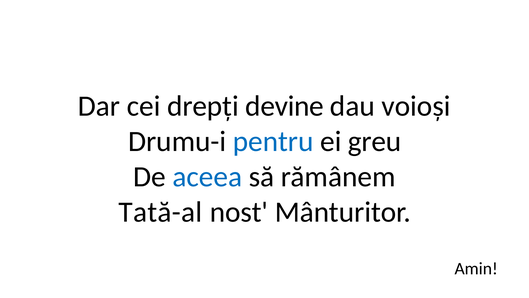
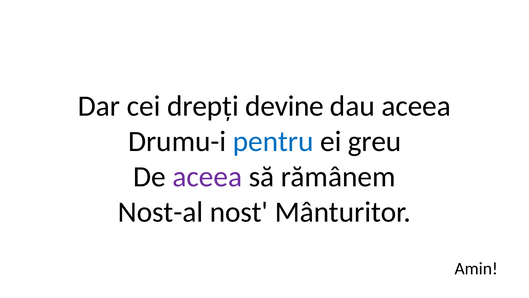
dau voioși: voioși -> aceea
aceea at (207, 176) colour: blue -> purple
Tată-al: Tată-al -> Nost-al
